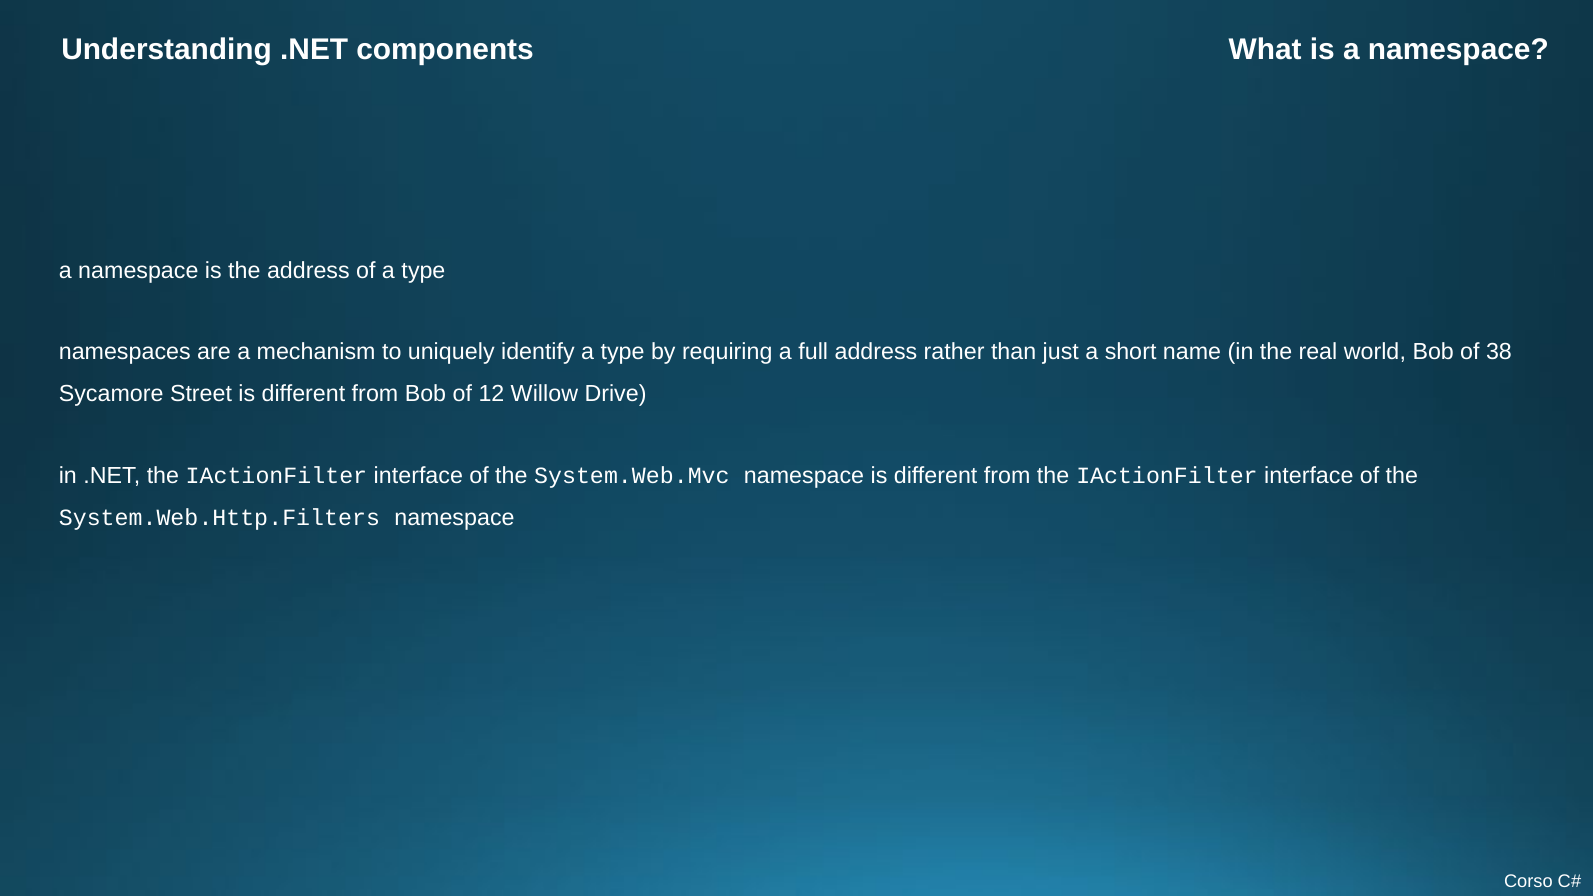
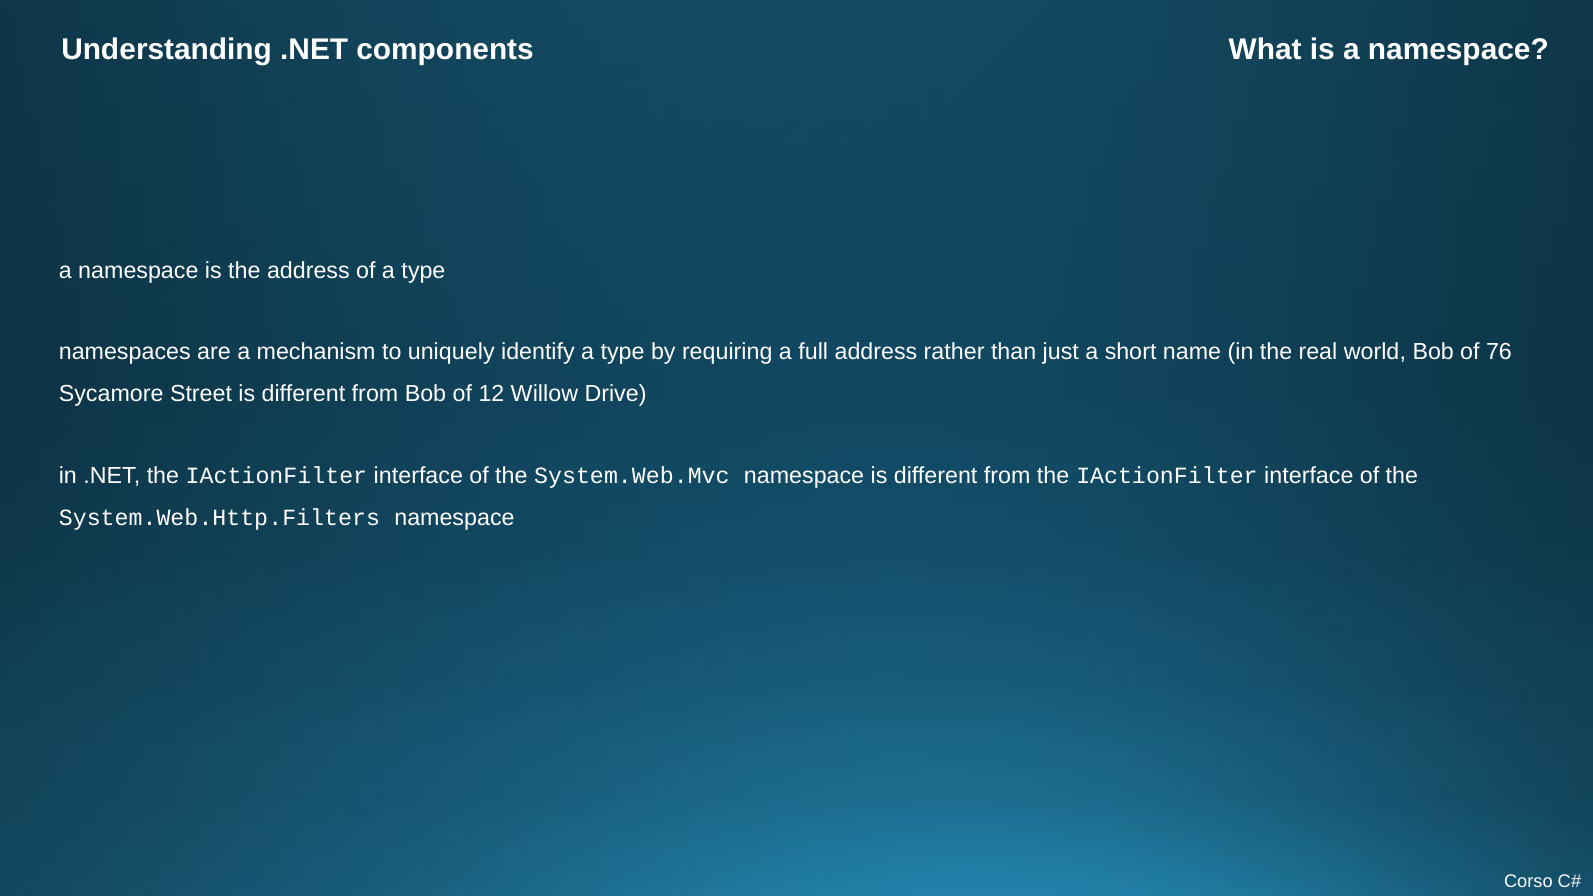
38: 38 -> 76
